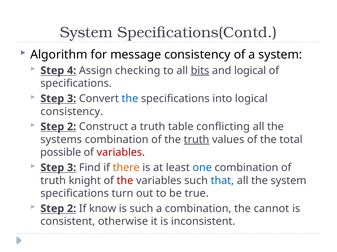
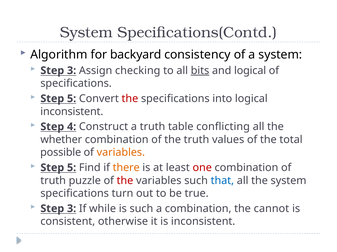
message: message -> backyard
4 at (72, 71): 4 -> 3
3 at (72, 99): 3 -> 5
the at (130, 99) colour: blue -> red
consistency at (72, 112): consistency -> inconsistent
2 at (72, 127): 2 -> 4
systems: systems -> whether
truth at (196, 140) underline: present -> none
variables at (121, 153) colour: red -> orange
3 at (72, 168): 3 -> 5
one colour: blue -> red
knight: knight -> puzzle
2 at (72, 209): 2 -> 3
know: know -> while
